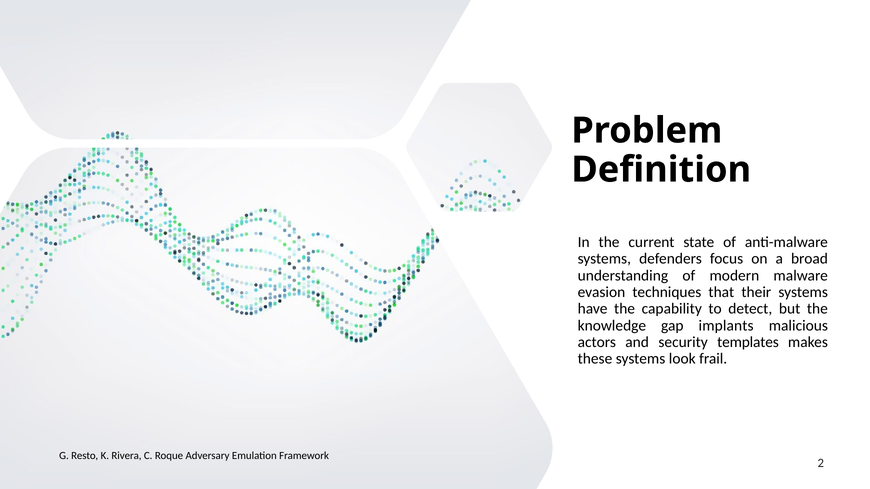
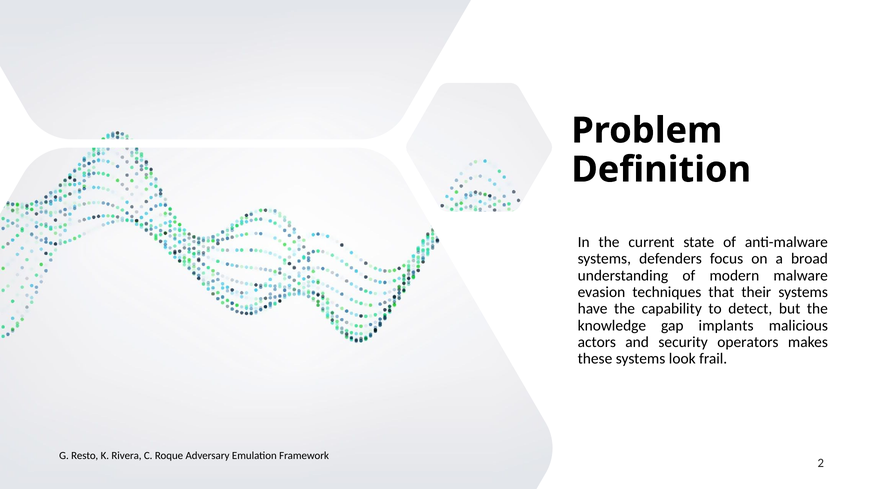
templates: templates -> operators
